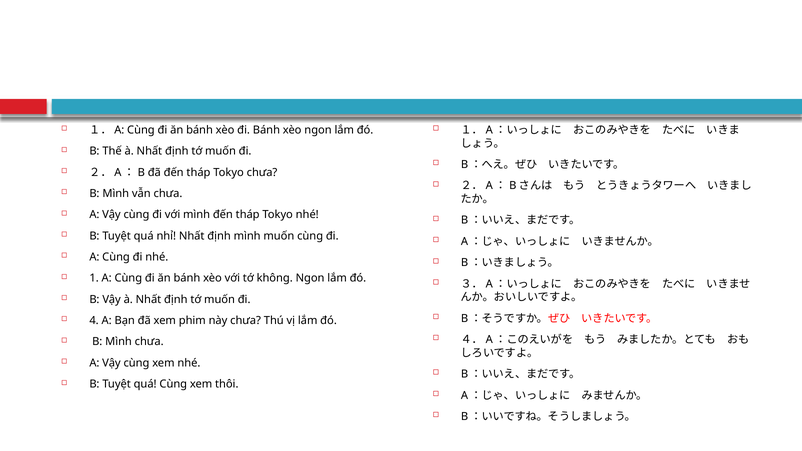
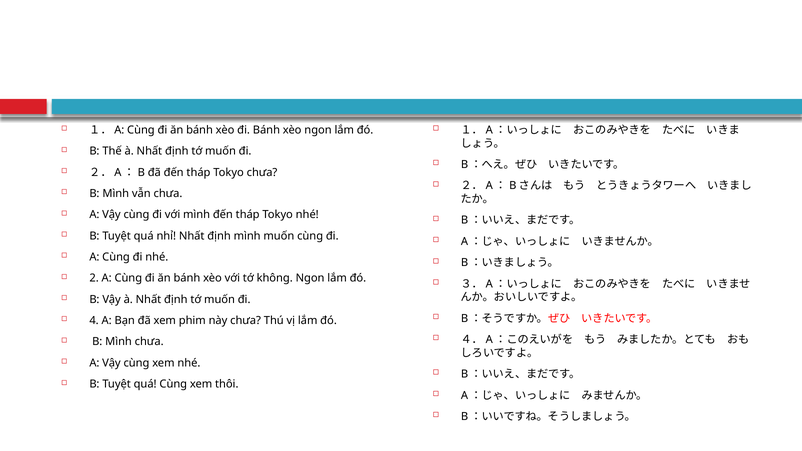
1: 1 -> 2
